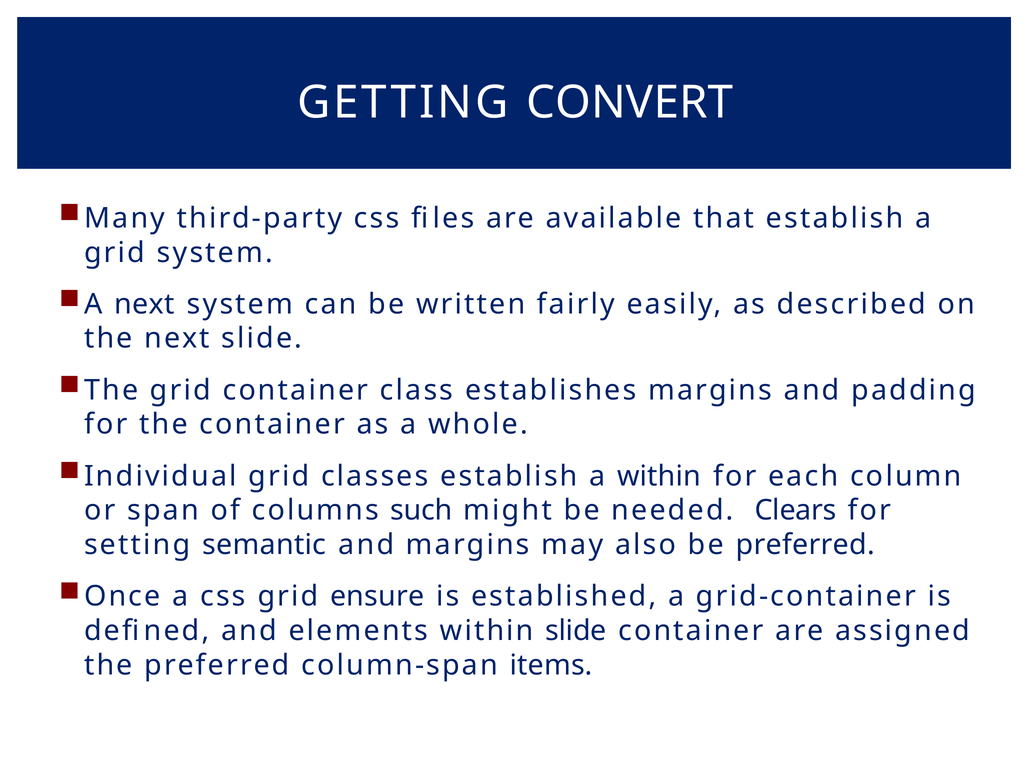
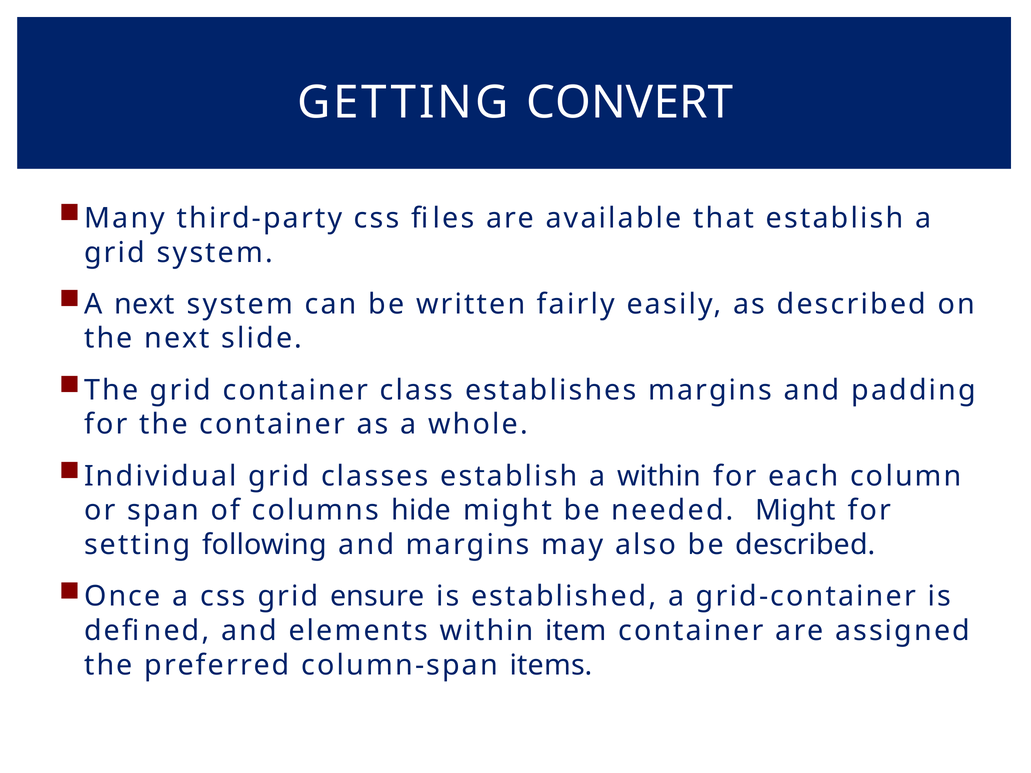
such: such -> hide
needed Clears: Clears -> Might
semantic: semantic -> following
be preferred: preferred -> described
within slide: slide -> item
